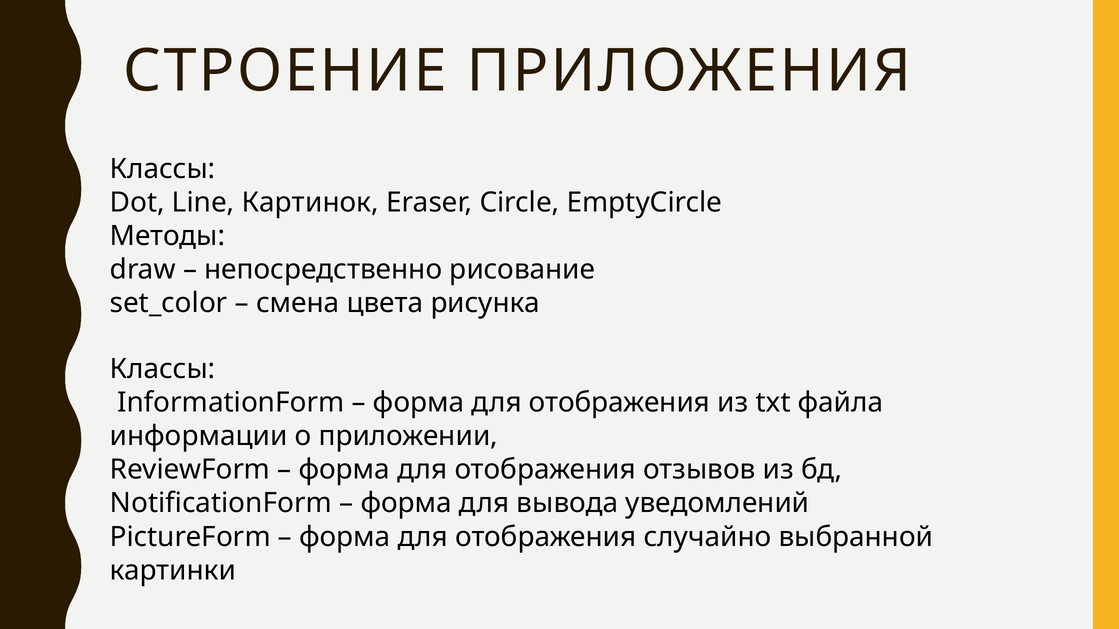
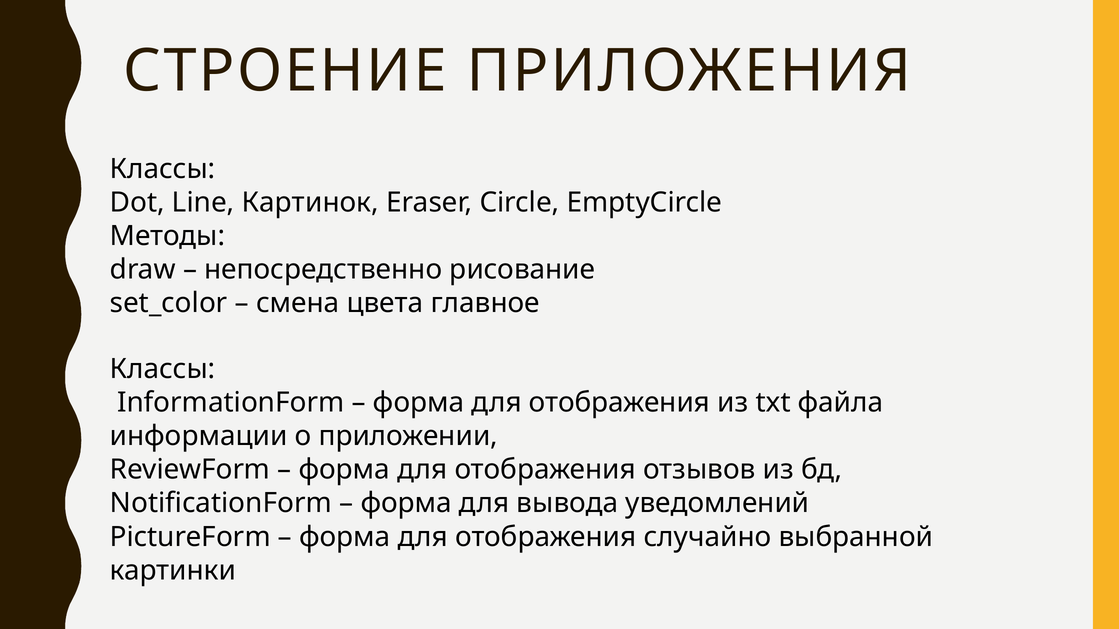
рисунка: рисунка -> главное
